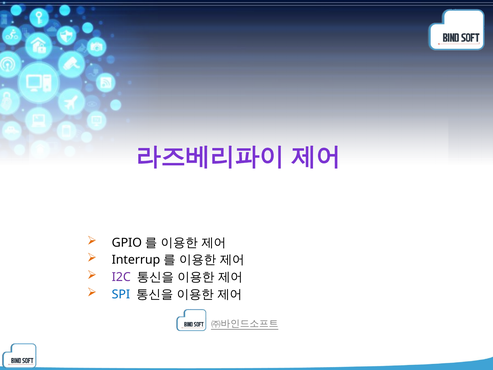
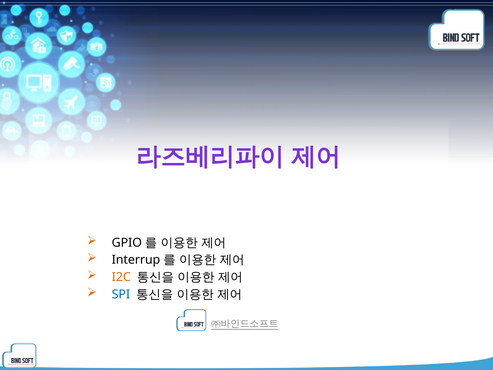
I2C colour: purple -> orange
